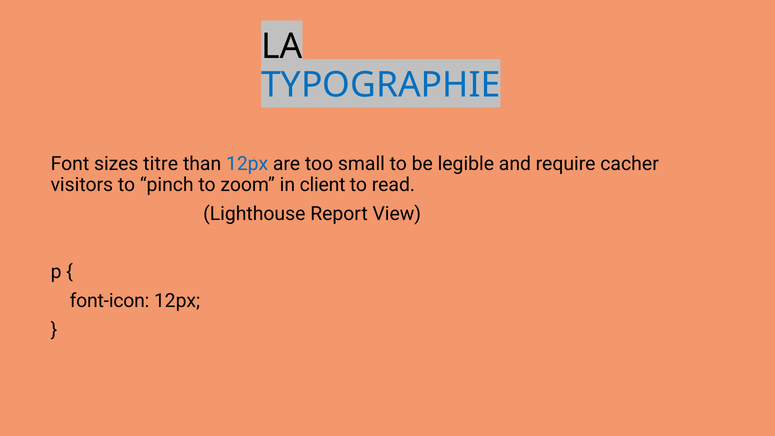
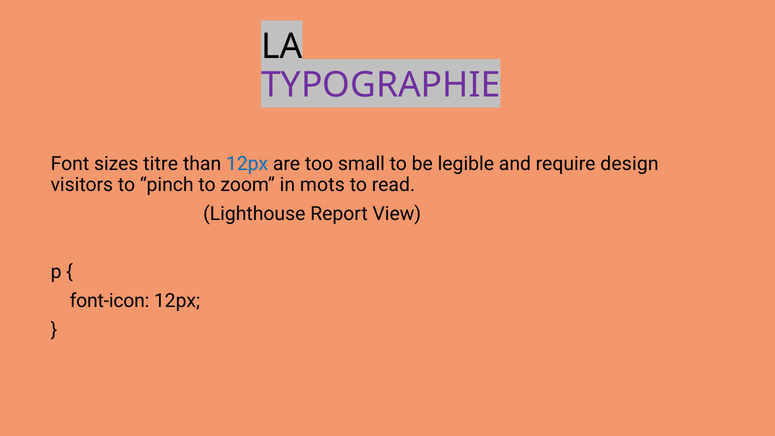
TYPOGRAPHIE colour: blue -> purple
cacher: cacher -> design
client: client -> mots
